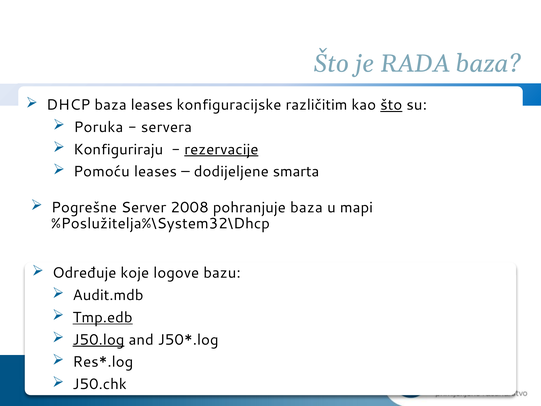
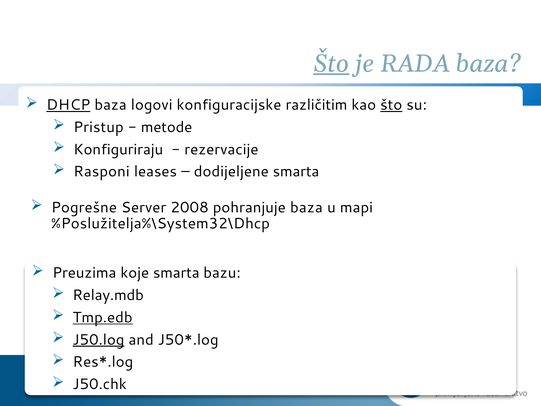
Što at (331, 63) underline: none -> present
DHCP underline: none -> present
baza leases: leases -> logovi
Poruka: Poruka -> Pristup
servera: servera -> metode
rezervacije underline: present -> none
Pomoću: Pomoću -> Rasponi
Određuje: Određuje -> Preuzima
koje logove: logove -> smarta
Audit.mdb: Audit.mdb -> Relay.mdb
